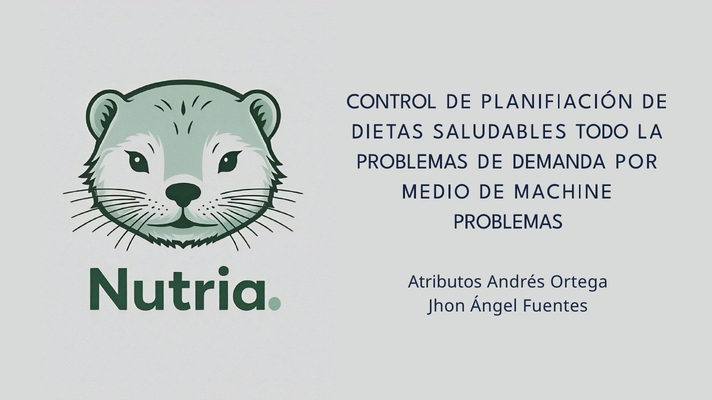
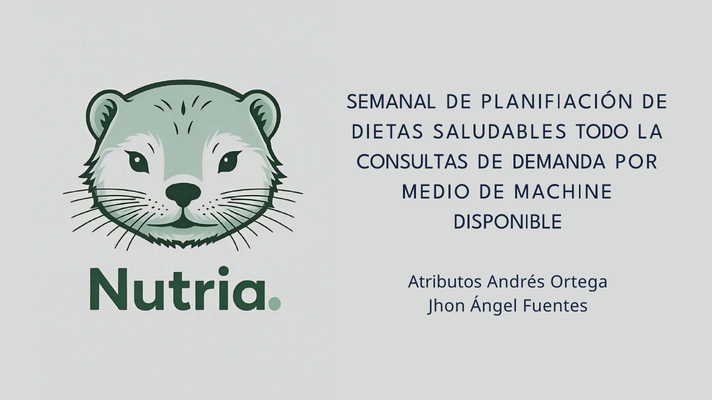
CONTROL: CONTROL -> SEMANAL
PROBLEMAS at (412, 162): PROBLEMAS -> CONSULTAS
PROBLEMAS at (508, 222): PROBLEMAS -> DISPONIBLE
